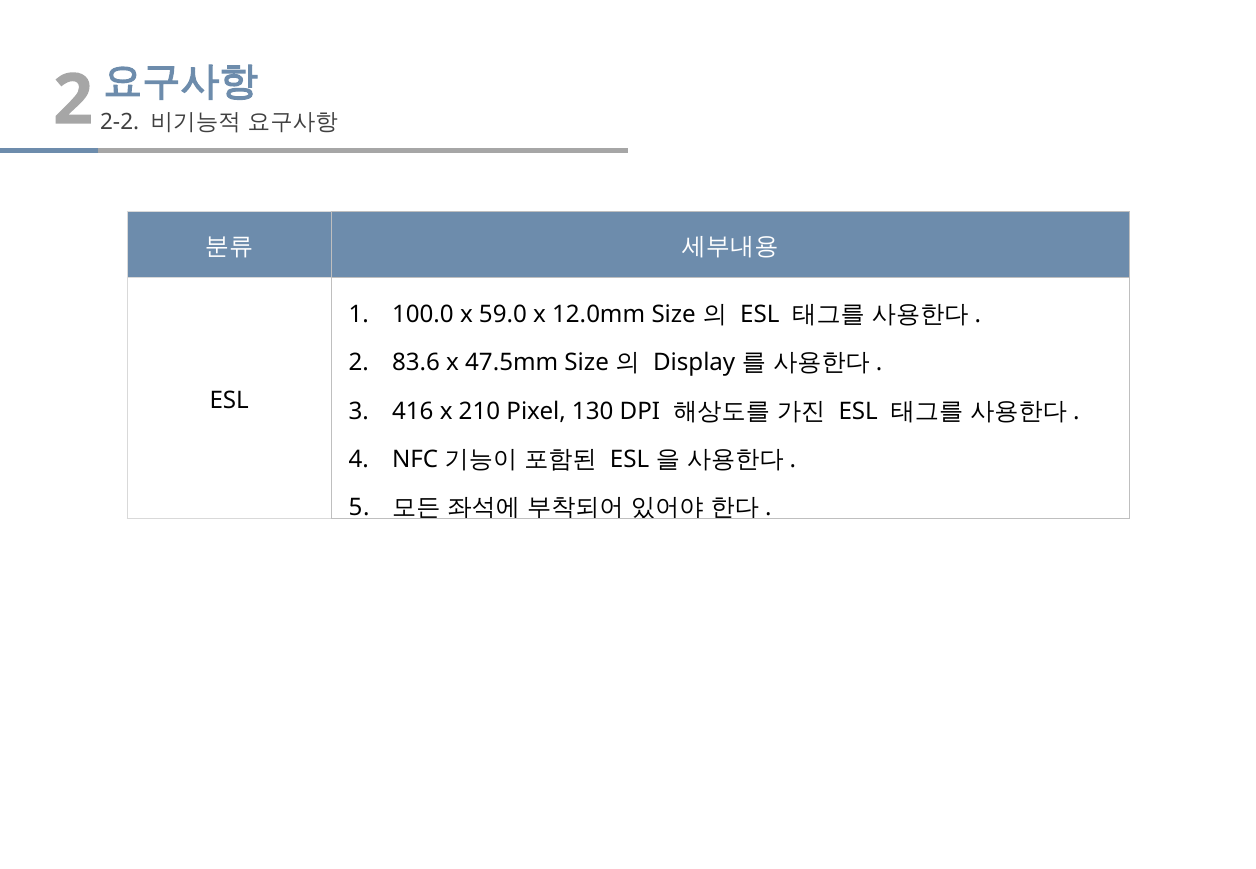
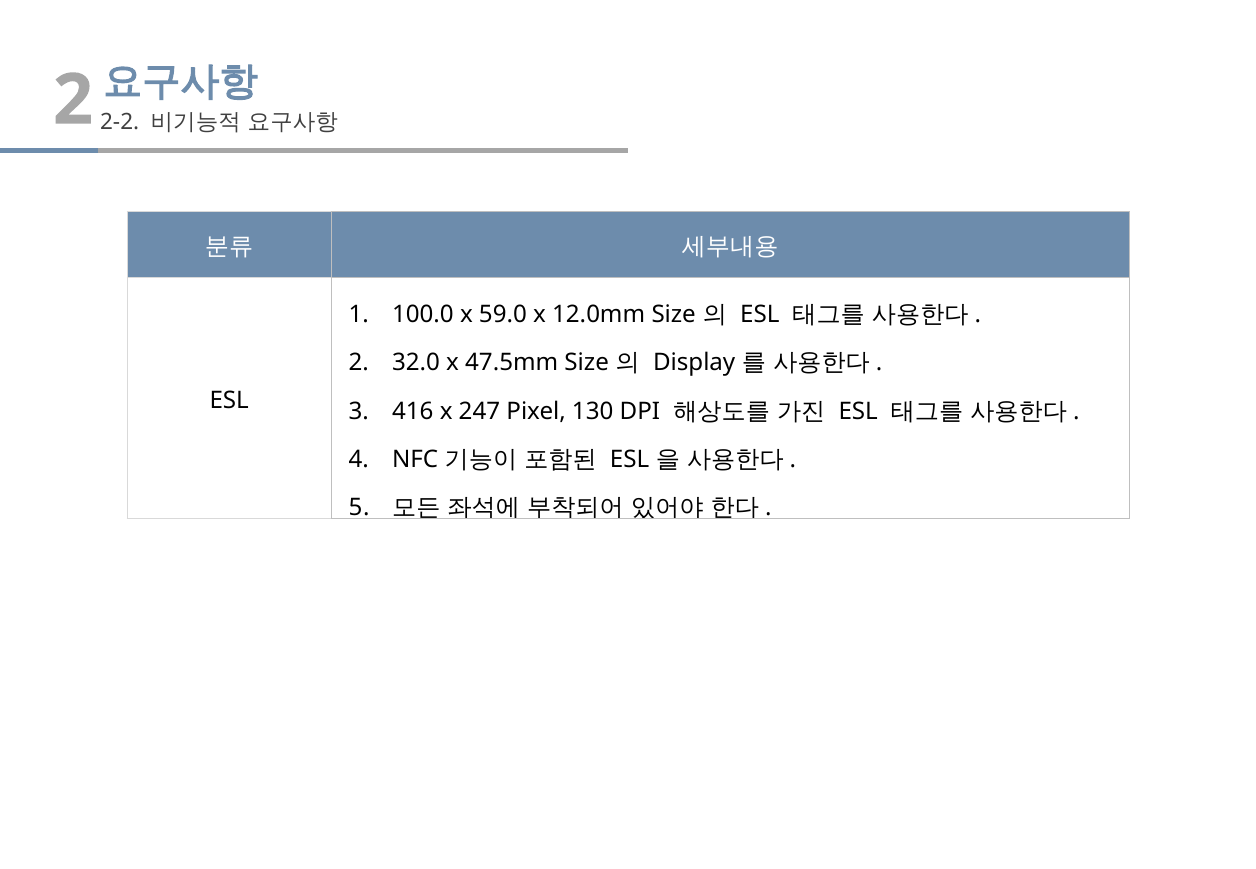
83.6: 83.6 -> 32.0
210: 210 -> 247
